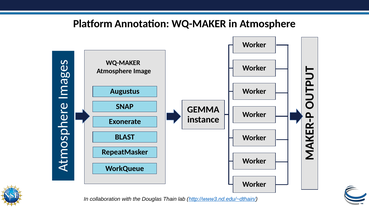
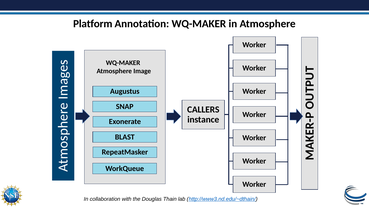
GEMMA: GEMMA -> CALLERS
